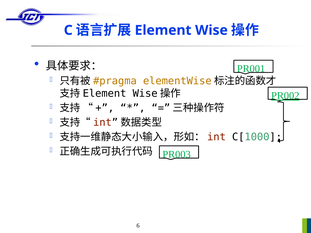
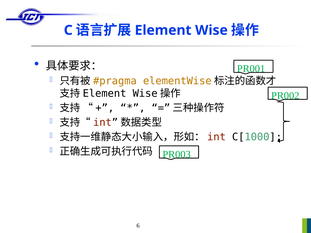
PR002 underline: present -> none
